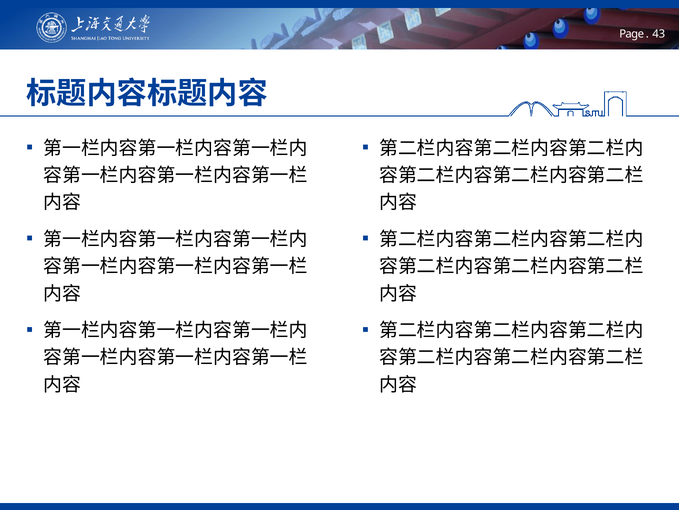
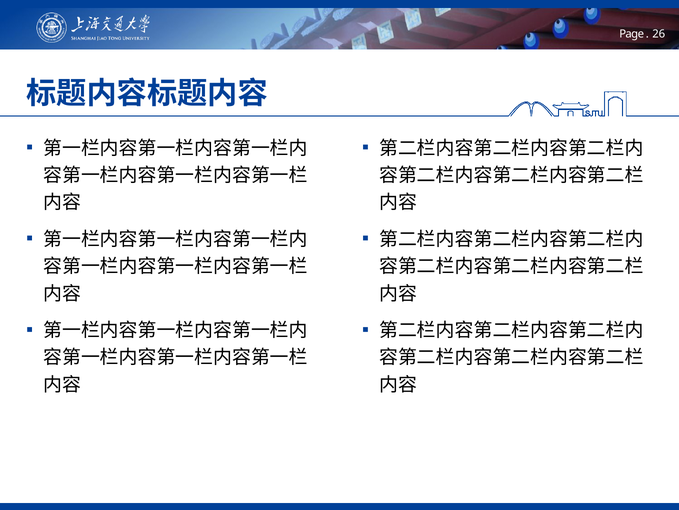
43: 43 -> 26
